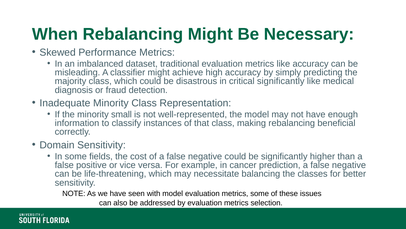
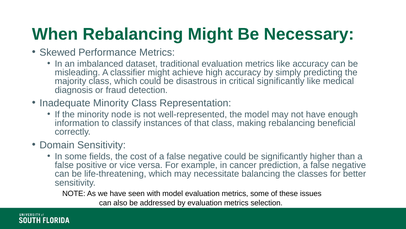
small: small -> node
